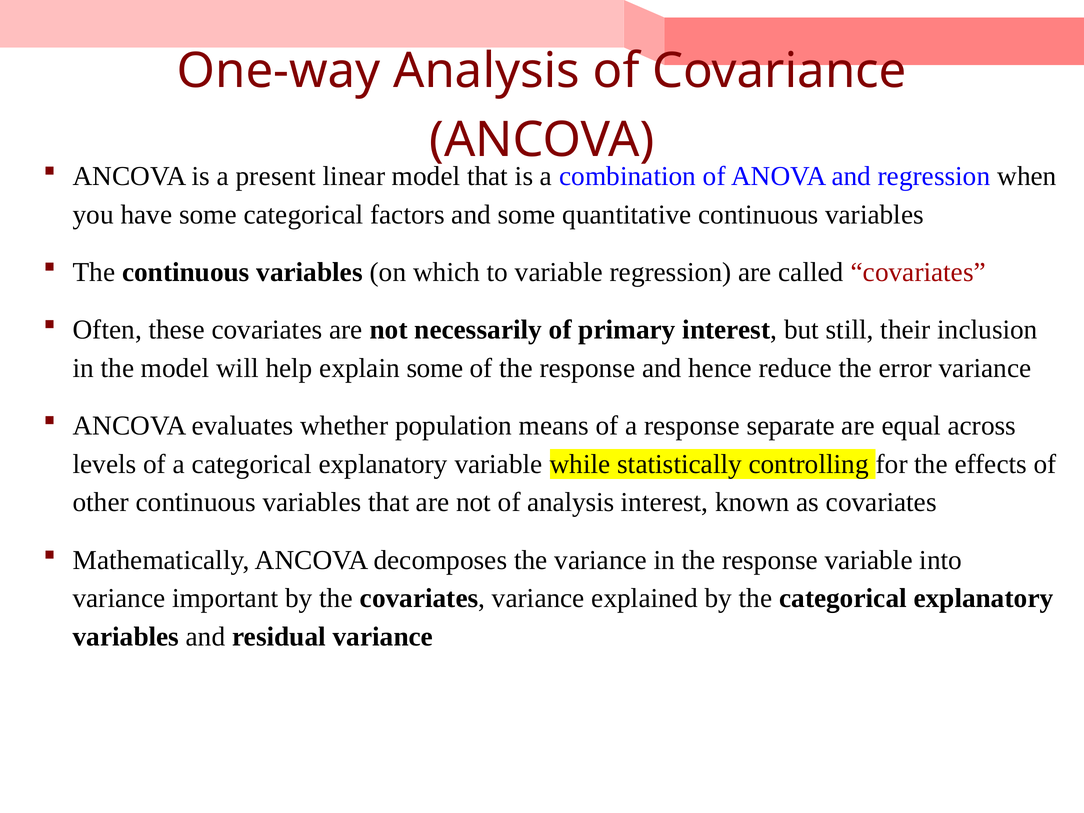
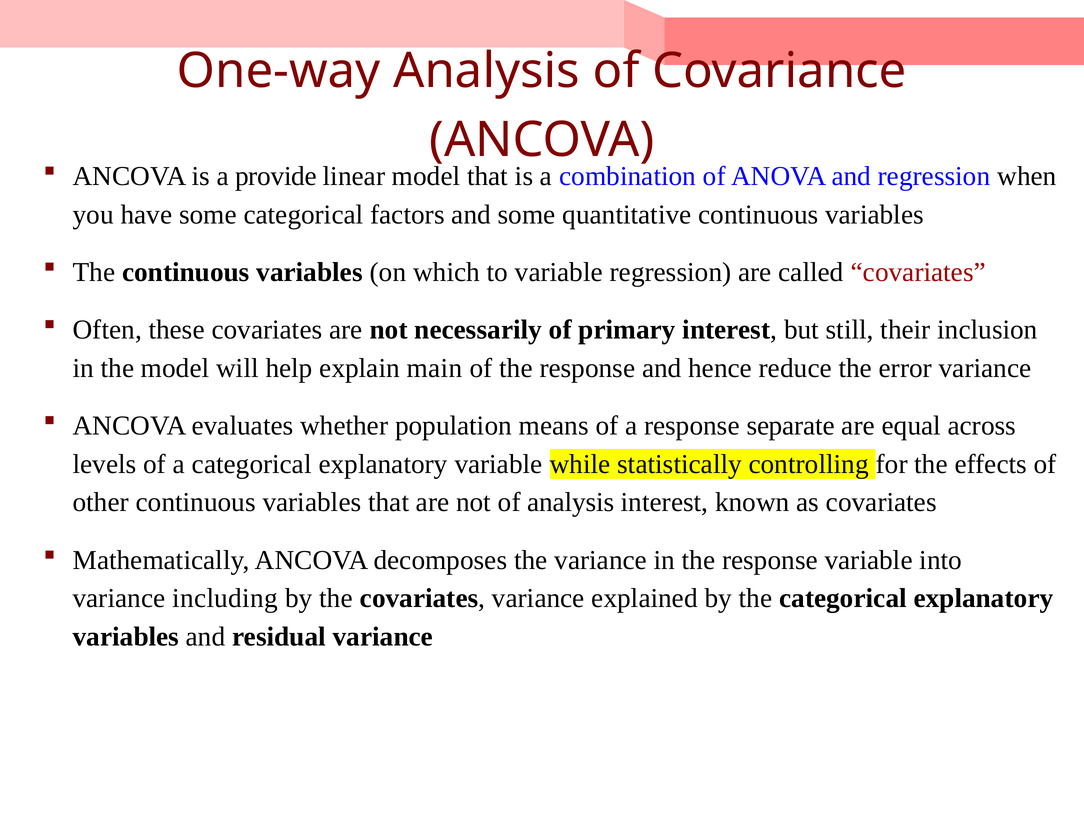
present: present -> provide
explain some: some -> main
important: important -> including
